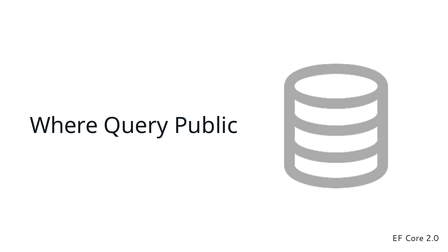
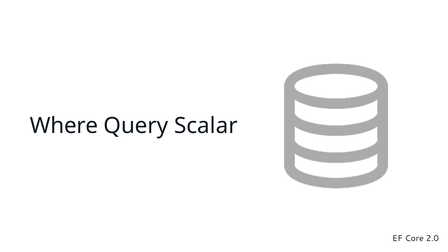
Public: Public -> Scalar
